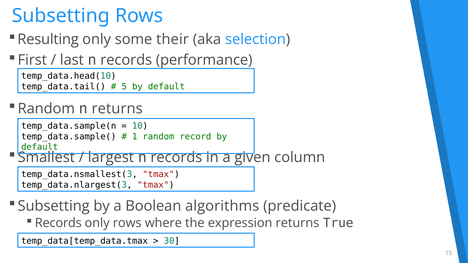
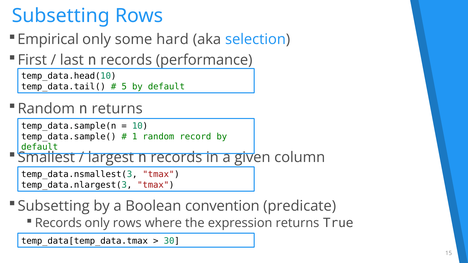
Resulting: Resulting -> Empirical
their: their -> hard
algorithms: algorithms -> convention
